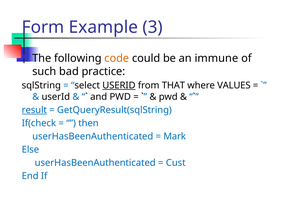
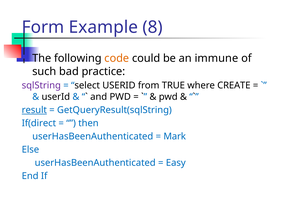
3: 3 -> 8
sqlString colour: black -> purple
USERID at (119, 85) underline: present -> none
THAT: THAT -> TRUE
VALUES: VALUES -> CREATE
If(check: If(check -> If(direct
Cust: Cust -> Easy
